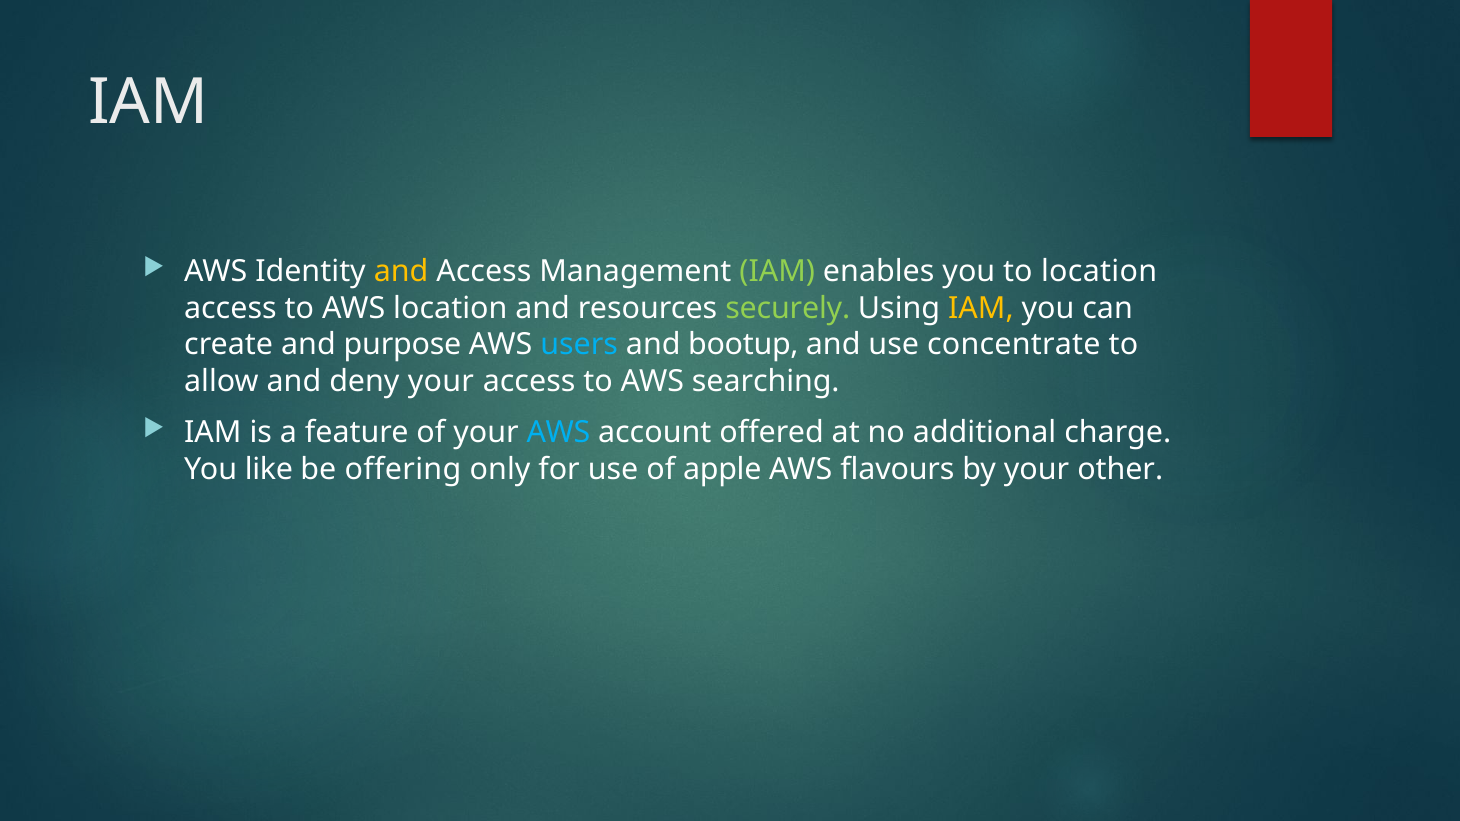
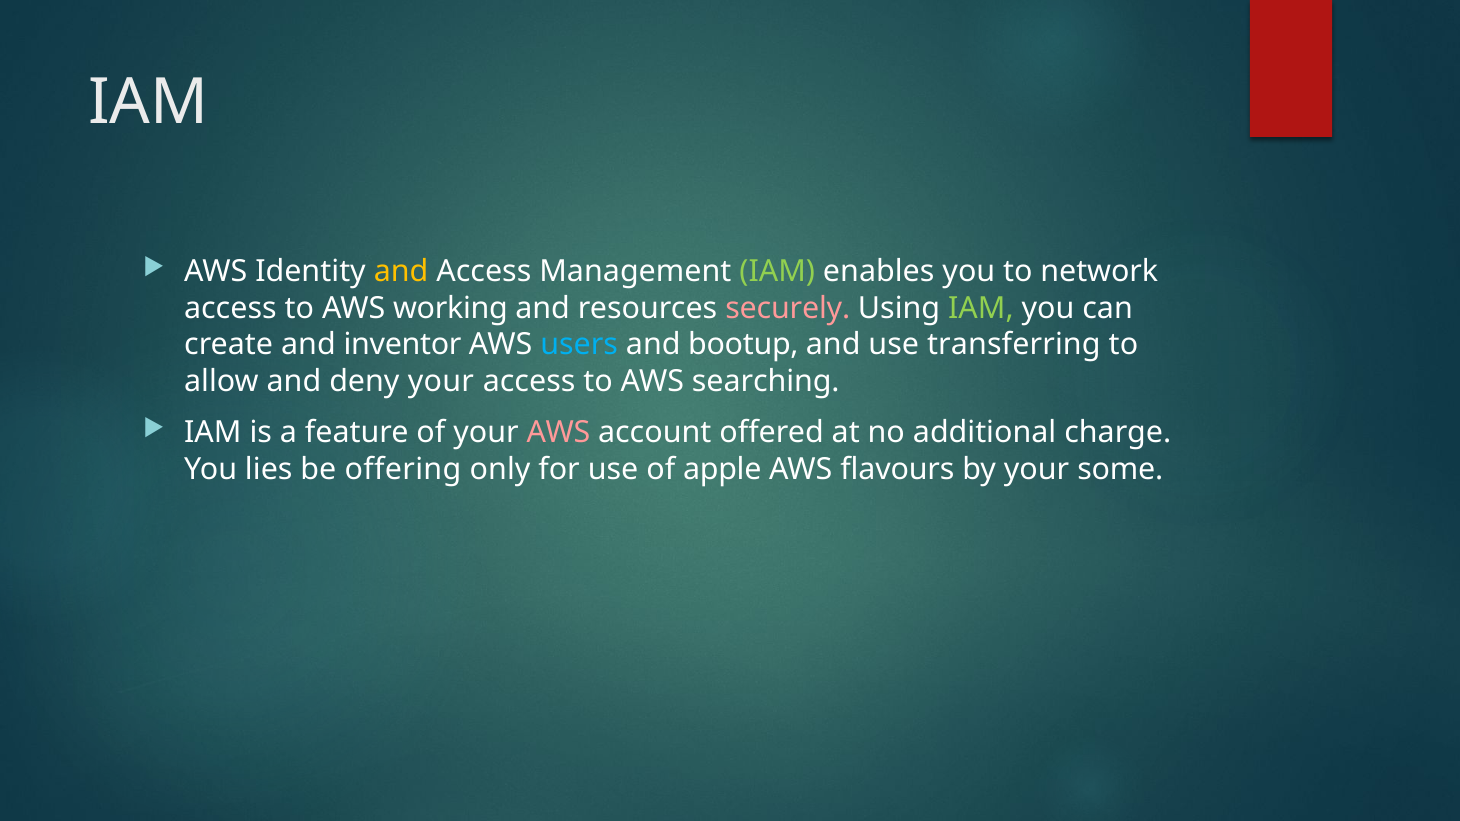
to location: location -> network
AWS location: location -> working
securely colour: light green -> pink
IAM at (981, 308) colour: yellow -> light green
purpose: purpose -> inventor
concentrate: concentrate -> transferring
AWS at (558, 433) colour: light blue -> pink
like: like -> lies
other: other -> some
